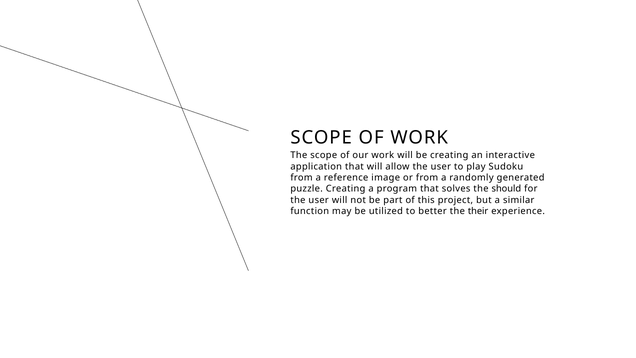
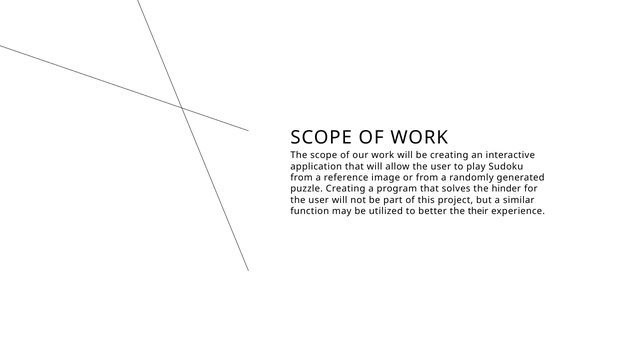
should: should -> hinder
